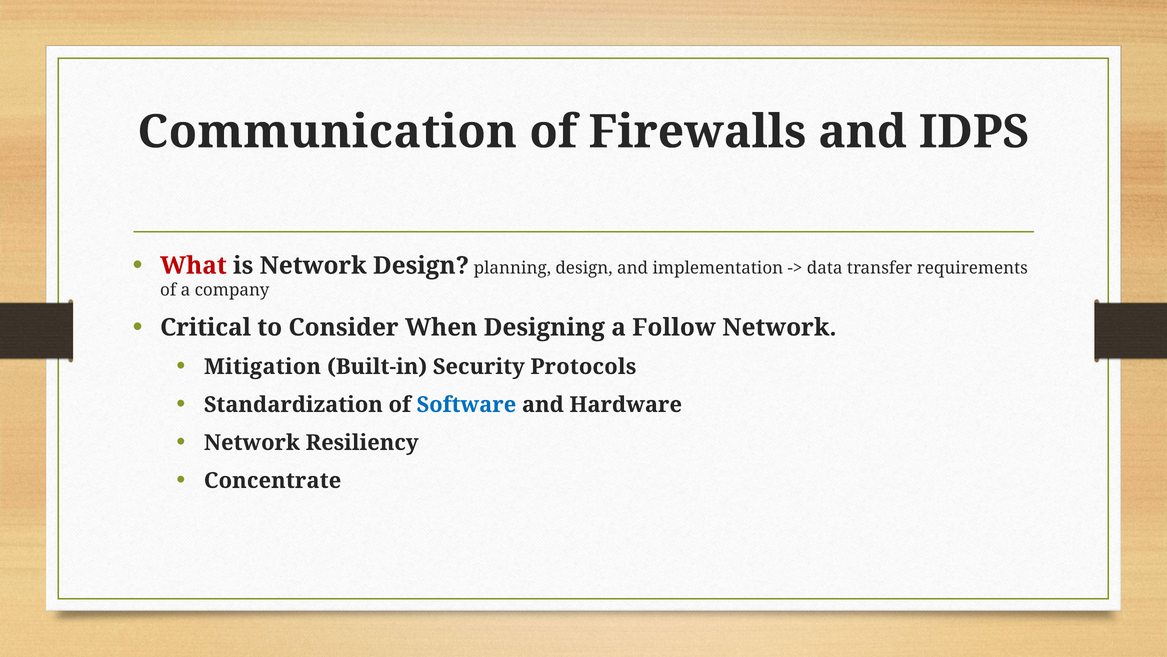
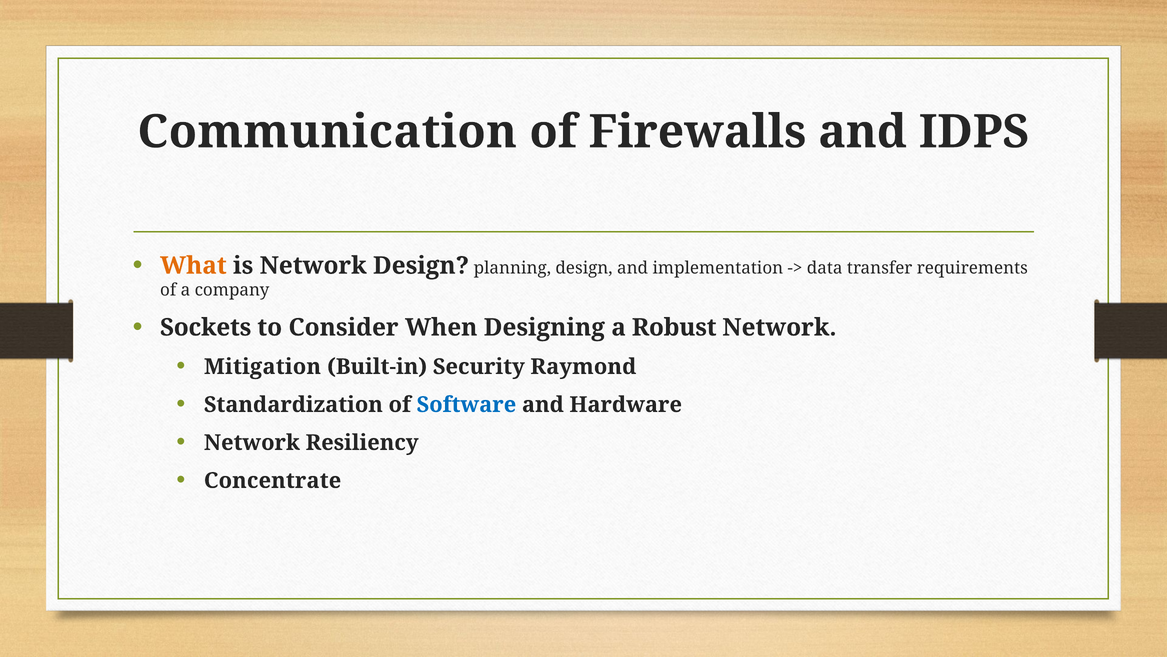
What colour: red -> orange
Critical: Critical -> Sockets
Follow: Follow -> Robust
Protocols: Protocols -> Raymond
